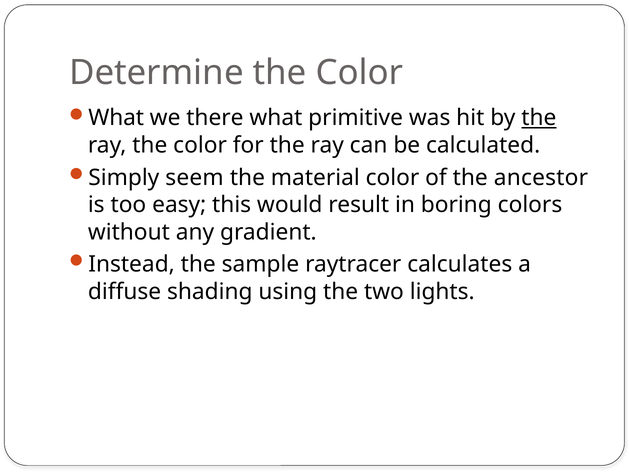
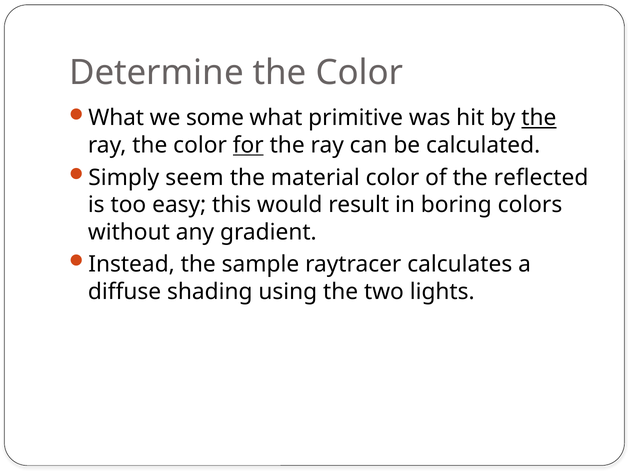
there: there -> some
for underline: none -> present
ancestor: ancestor -> reflected
